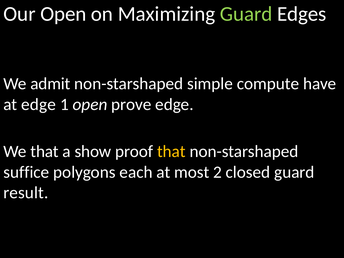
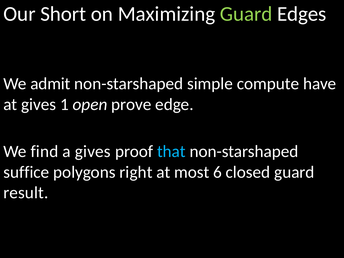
Our Open: Open -> Short
at edge: edge -> gives
We that: that -> find
a show: show -> gives
that at (171, 151) colour: yellow -> light blue
each: each -> right
2: 2 -> 6
